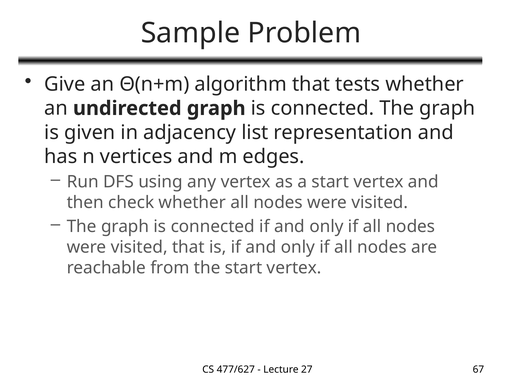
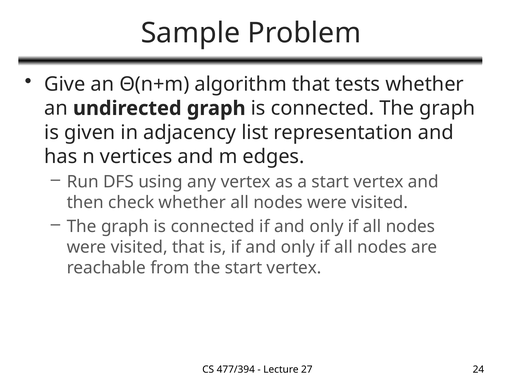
477/627: 477/627 -> 477/394
67: 67 -> 24
